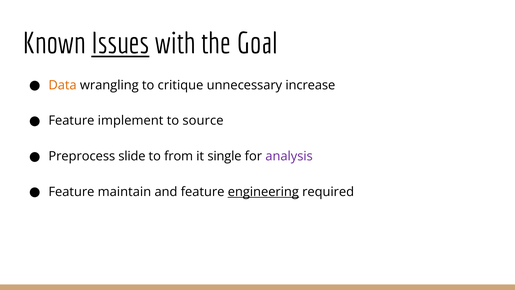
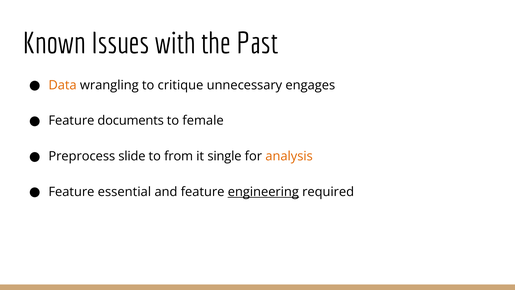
Issues underline: present -> none
Goal: Goal -> Past
increase: increase -> engages
implement: implement -> documents
source: source -> female
analysis colour: purple -> orange
maintain: maintain -> essential
